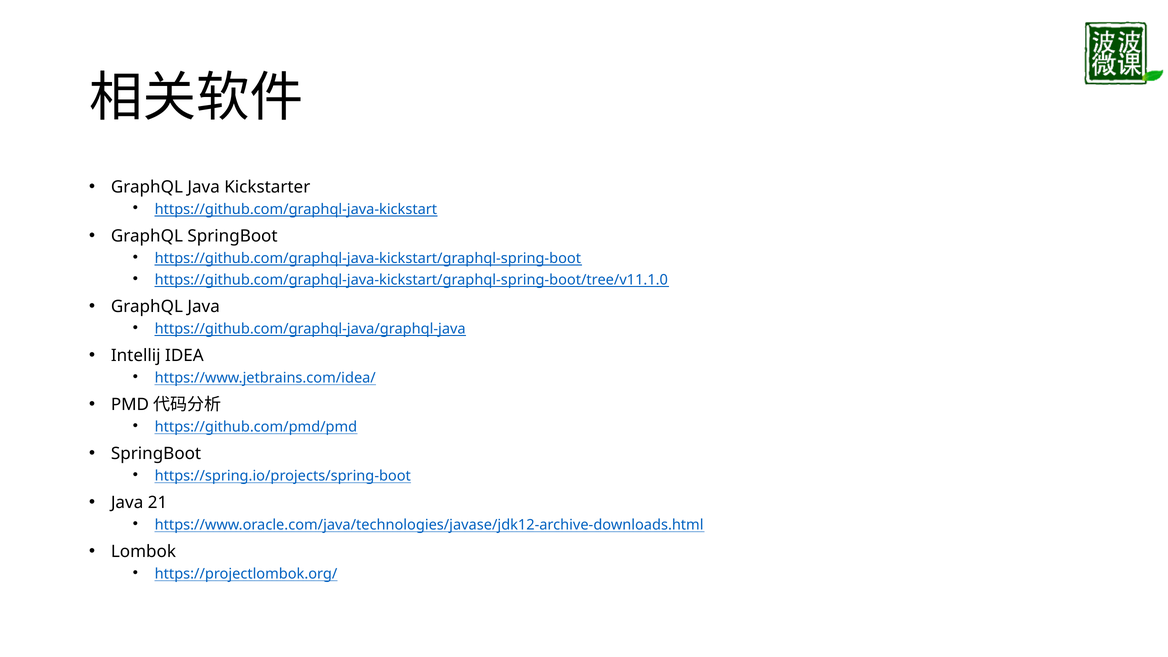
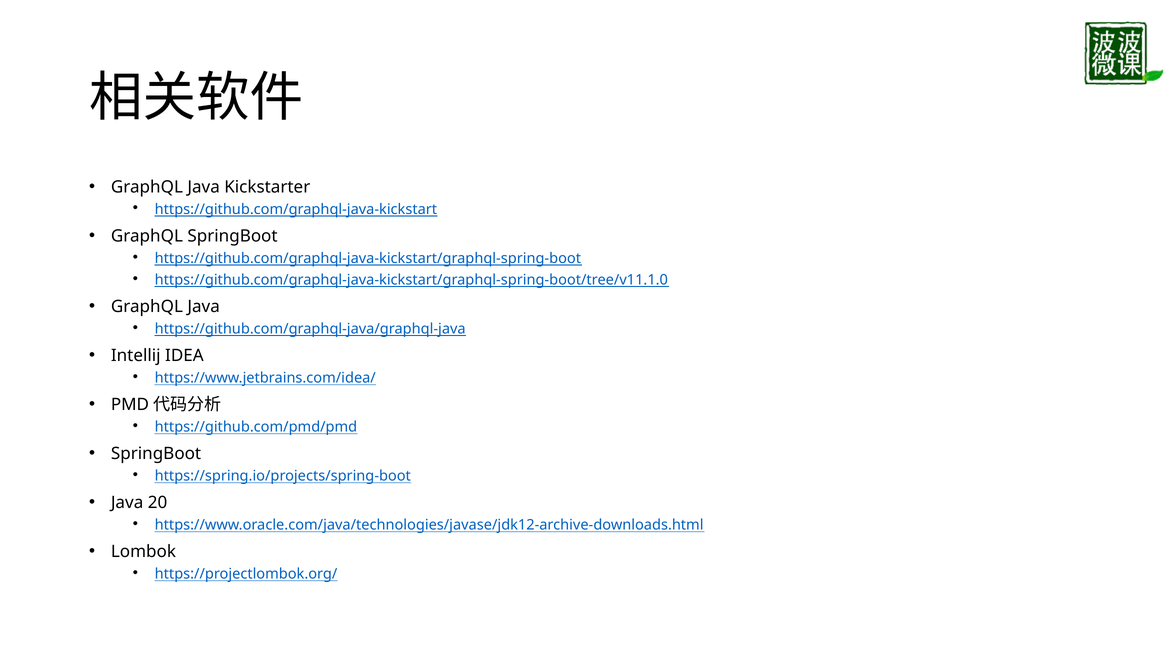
21: 21 -> 20
